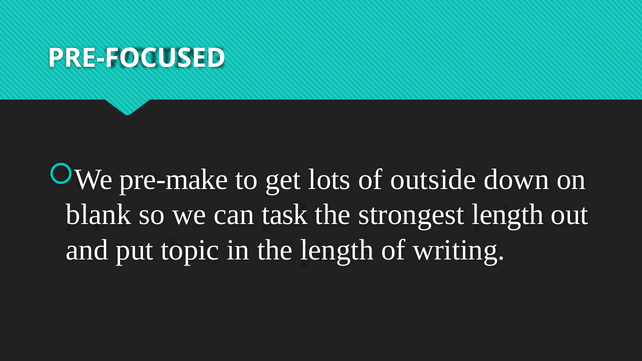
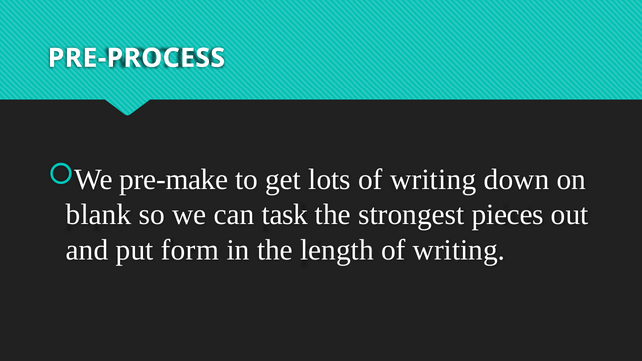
PRE-FOCUSED: PRE-FOCUSED -> PRE-PROCESS
lots of outside: outside -> writing
strongest length: length -> pieces
topic: topic -> form
